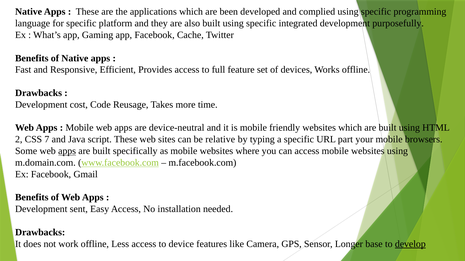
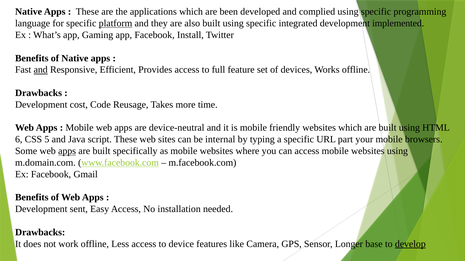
platform underline: none -> present
purposefully: purposefully -> implemented
Cache: Cache -> Install
and at (41, 70) underline: none -> present
2: 2 -> 6
7: 7 -> 5
relative: relative -> internal
